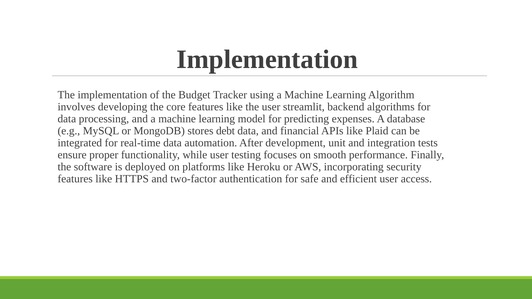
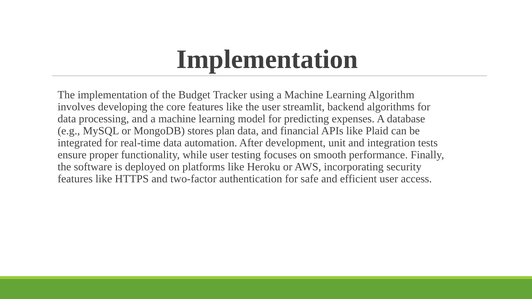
debt: debt -> plan
